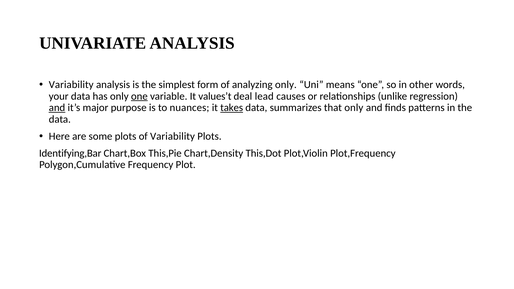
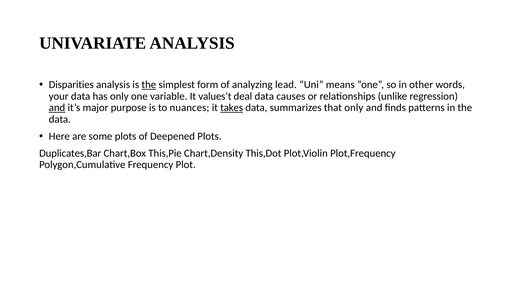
Variability at (71, 85): Variability -> Disparities
the at (149, 85) underline: none -> present
analyzing only: only -> lead
one at (139, 96) underline: present -> none
deal lead: lead -> data
of Variability: Variability -> Deepened
Identifying,Bar: Identifying,Bar -> Duplicates,Bar
